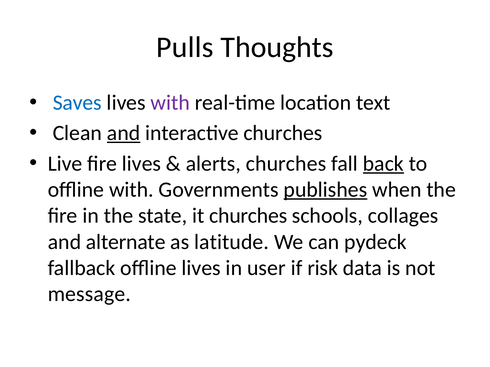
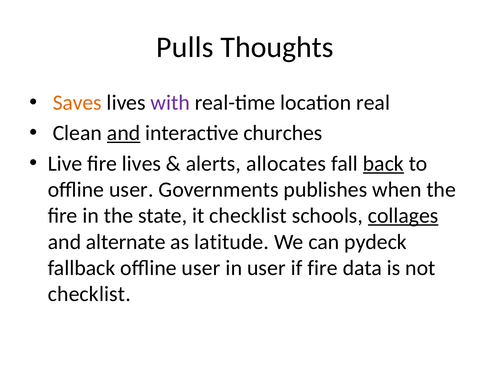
Saves colour: blue -> orange
text: text -> real
alerts churches: churches -> allocates
with at (131, 190): with -> user
publishes underline: present -> none
it churches: churches -> checklist
collages underline: none -> present
fallback offline lives: lives -> user
if risk: risk -> fire
message at (89, 294): message -> checklist
